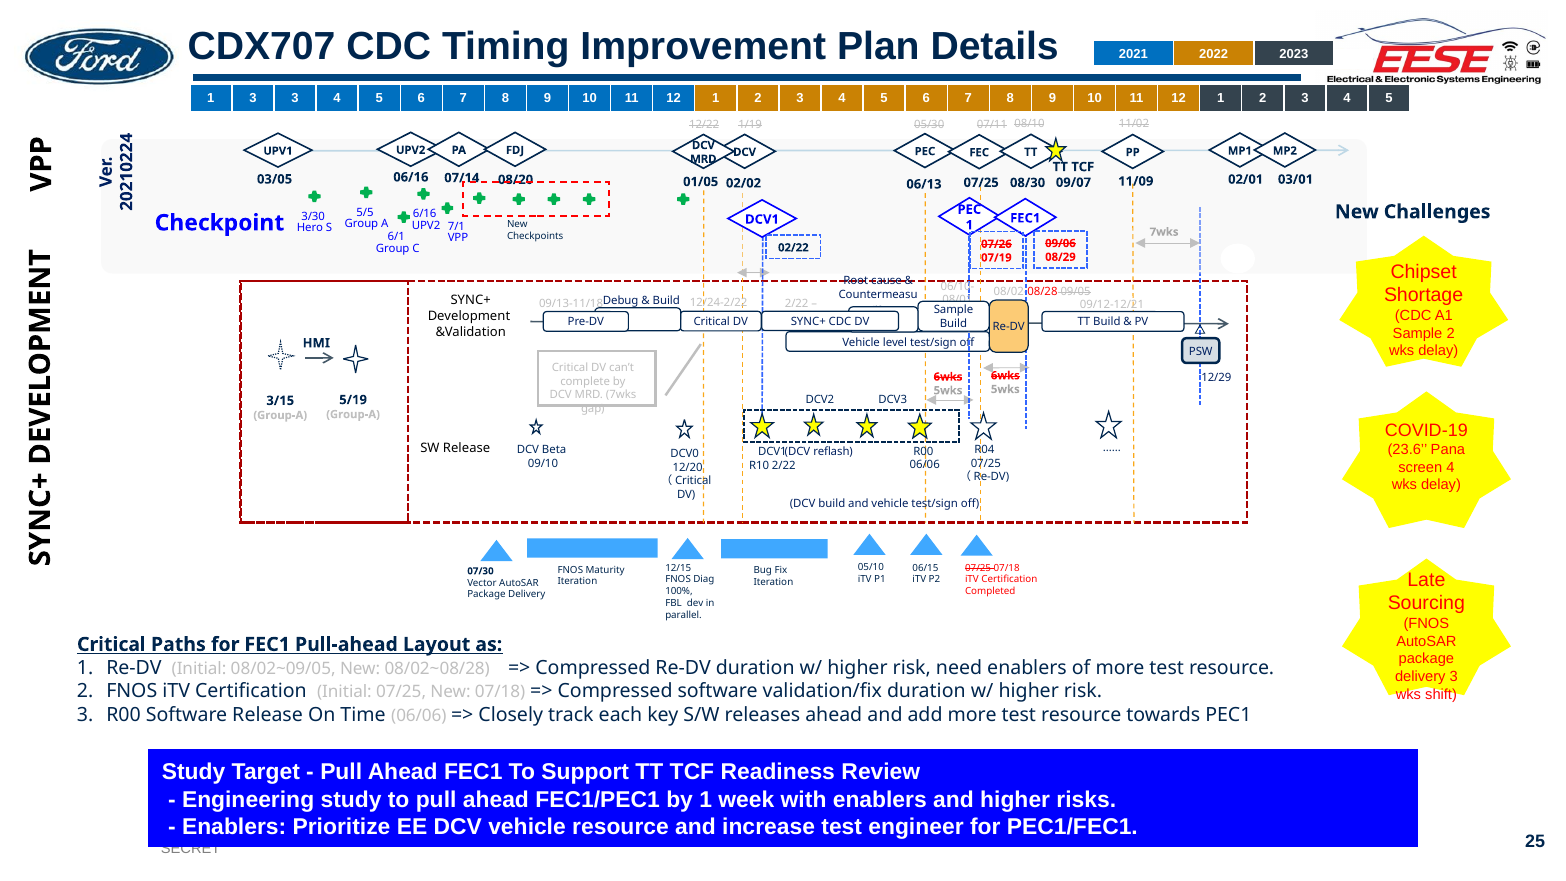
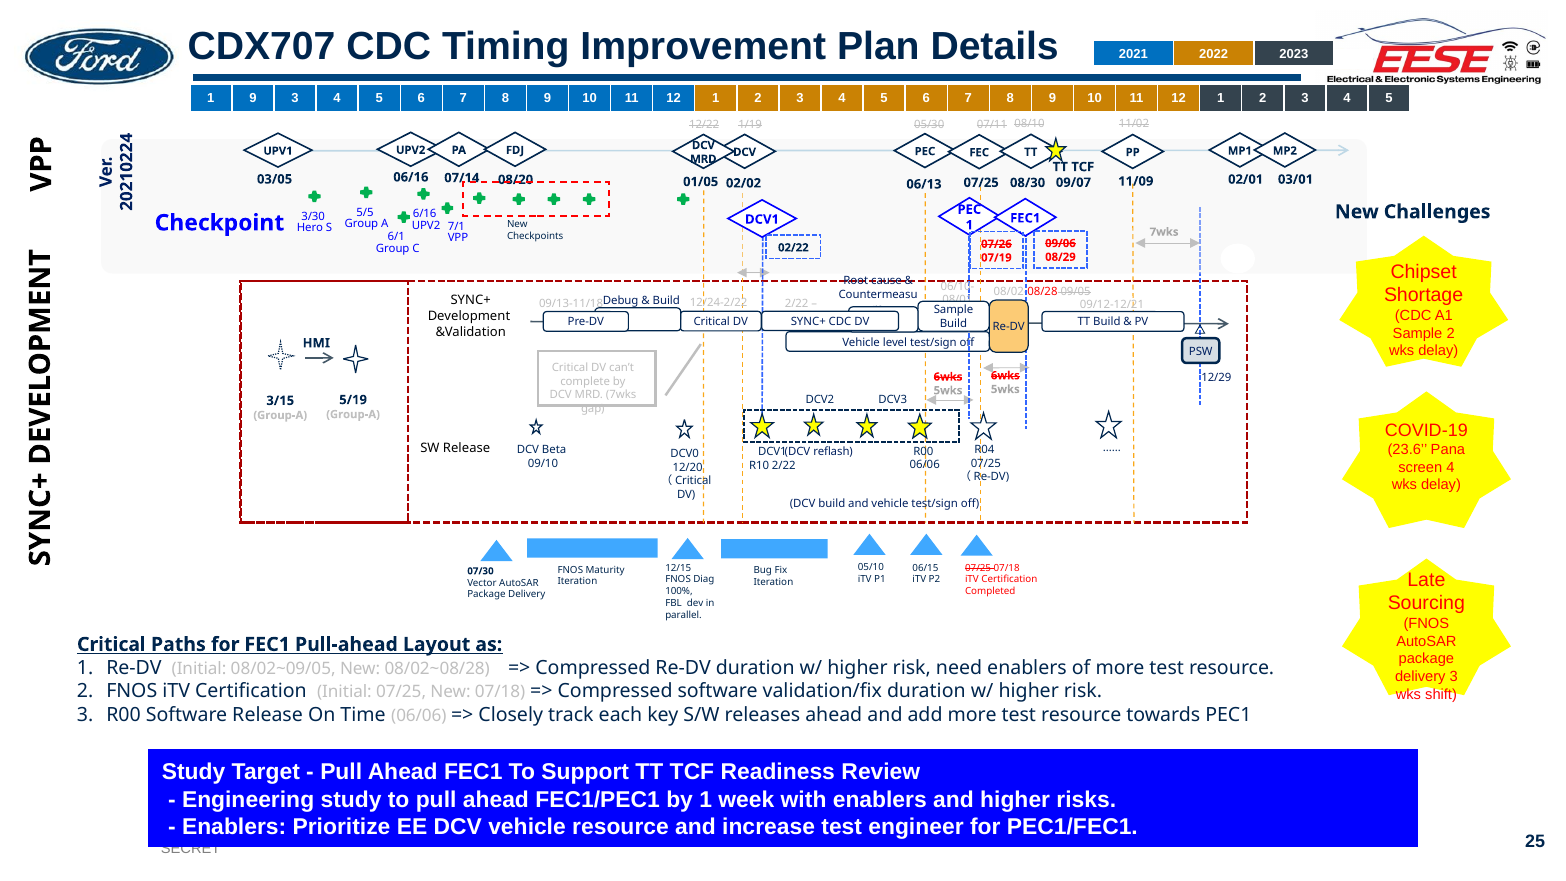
1 3: 3 -> 9
